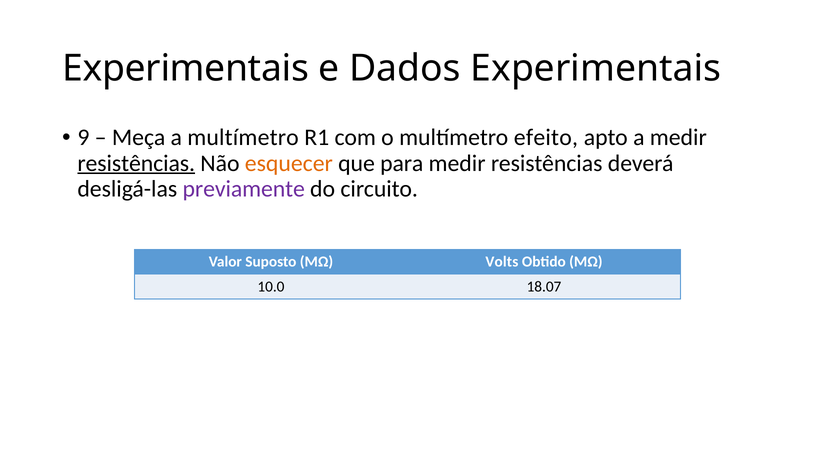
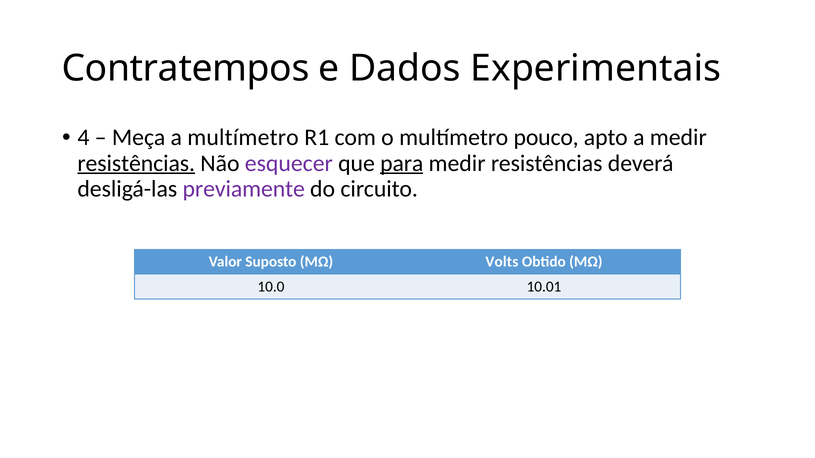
Experimentais at (186, 68): Experimentais -> Contratempos
9: 9 -> 4
efeito: efeito -> pouco
esquecer colour: orange -> purple
para underline: none -> present
18.07: 18.07 -> 10.01
